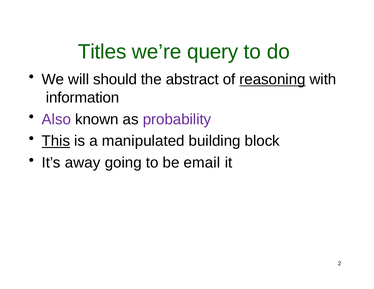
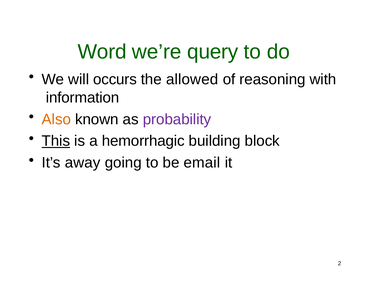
Titles: Titles -> Word
should: should -> occurs
abstract: abstract -> allowed
reasoning underline: present -> none
Also colour: purple -> orange
manipulated: manipulated -> hemorrhagic
